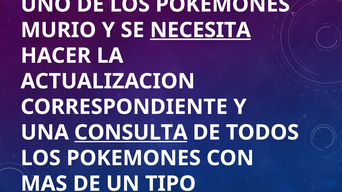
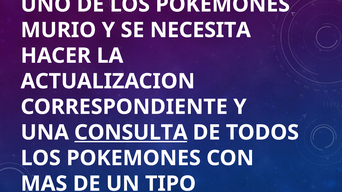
NECESITA underline: present -> none
